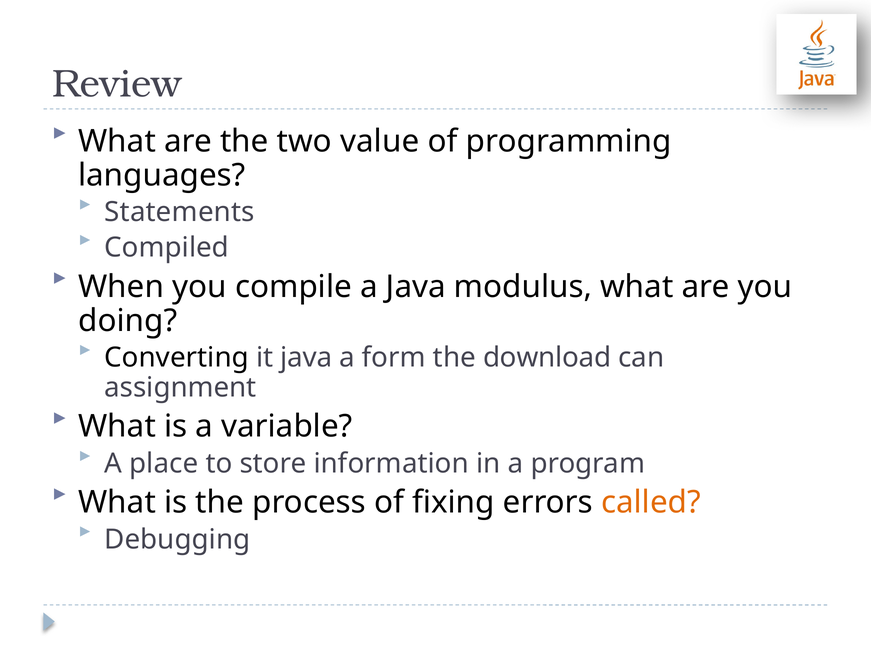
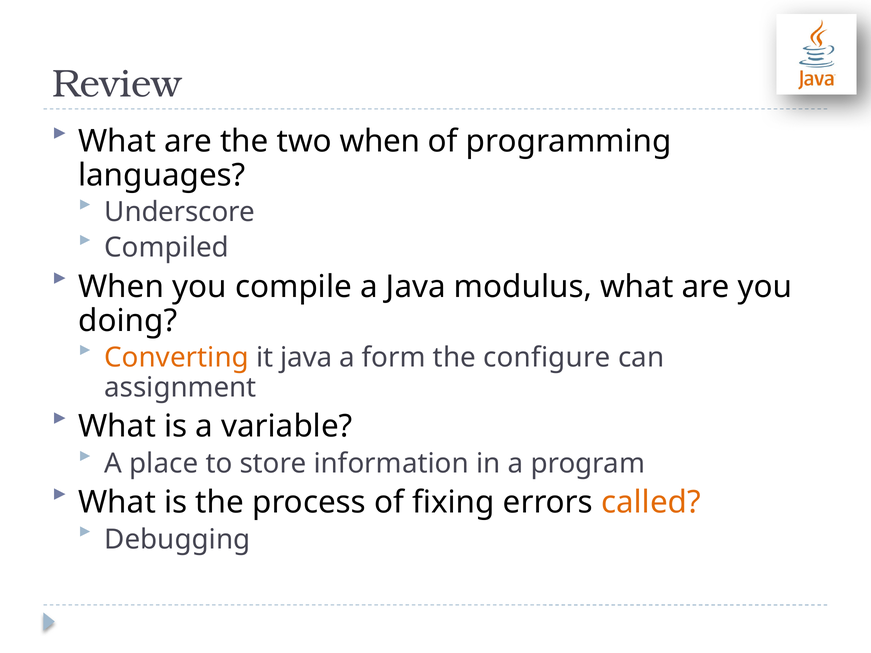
two value: value -> when
Statements: Statements -> Underscore
Converting colour: black -> orange
download: download -> configure
